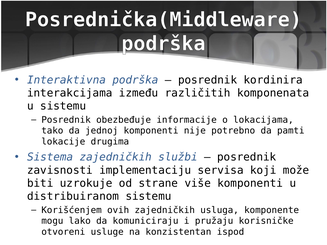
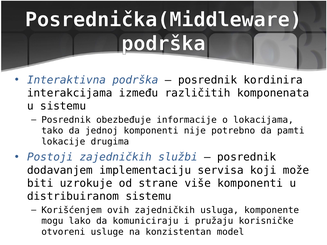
Sistema: Sistema -> Postoji
zavisnosti: zavisnosti -> dodavanjem
ispod: ispod -> model
